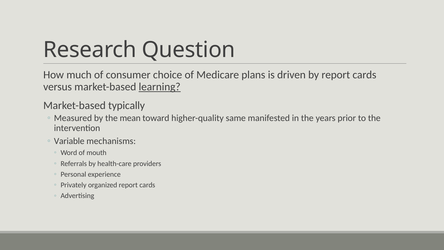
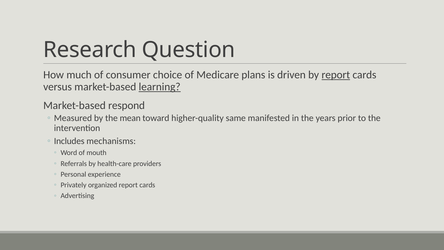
report at (336, 75) underline: none -> present
typically: typically -> respond
Variable: Variable -> Includes
